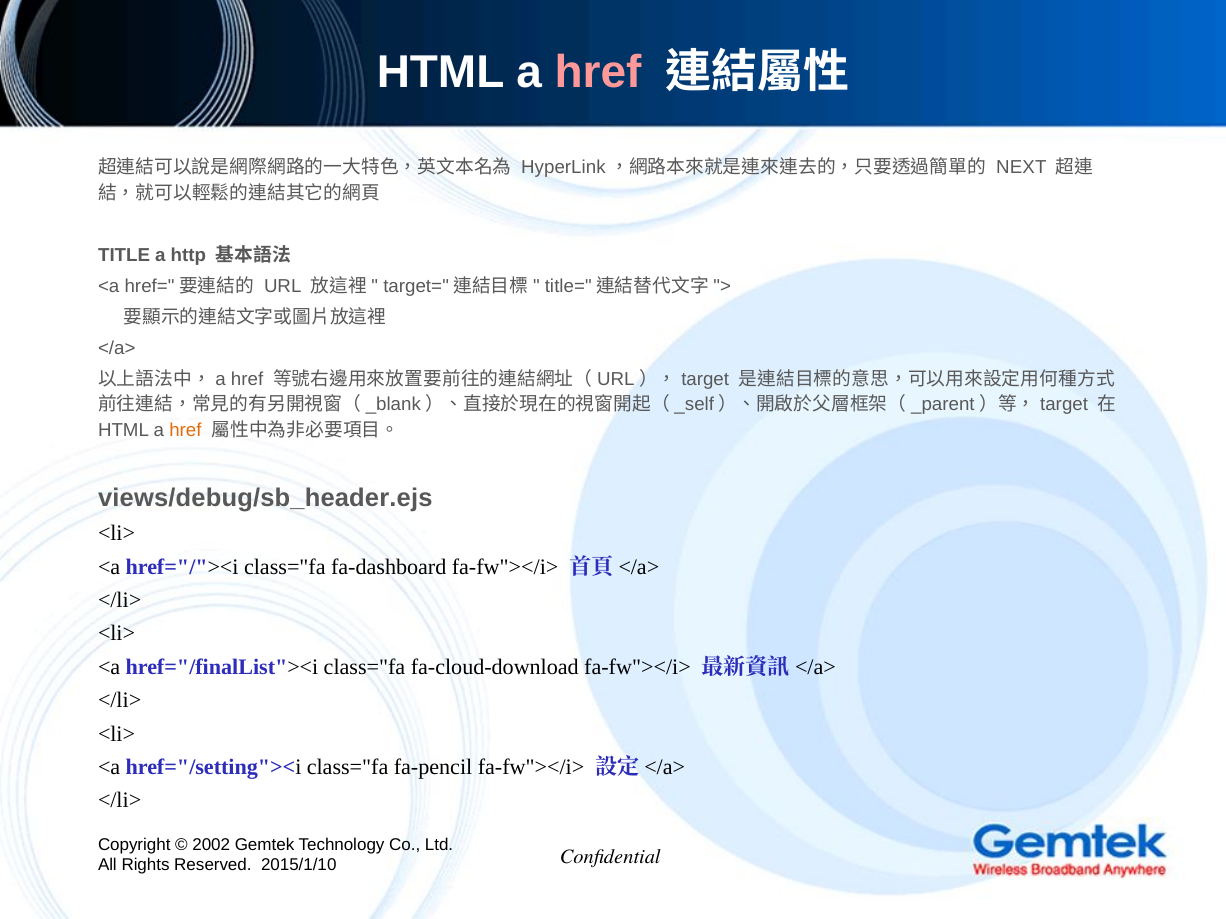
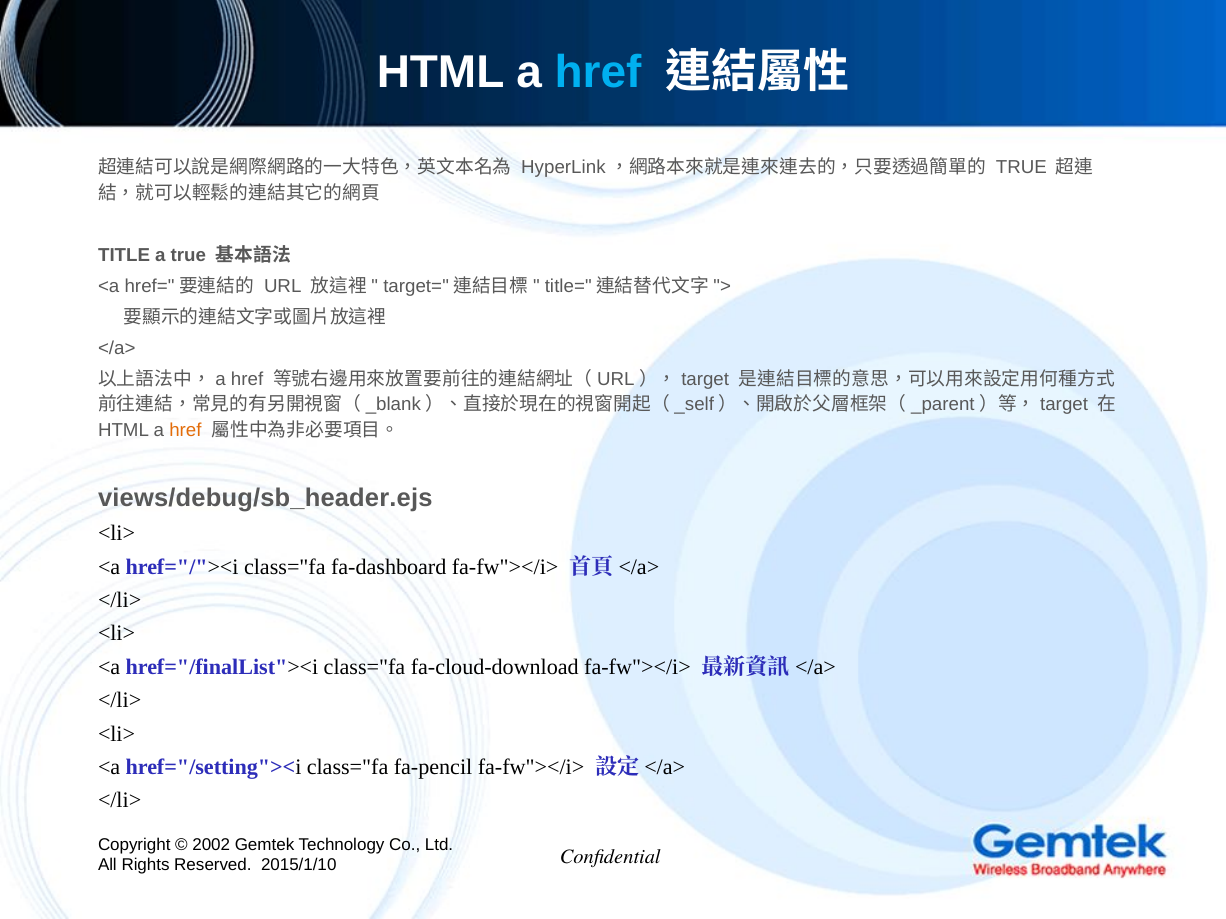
href at (598, 73) colour: pink -> light blue
NEXT at (1021, 168): NEXT -> TRUE
a http: http -> true
